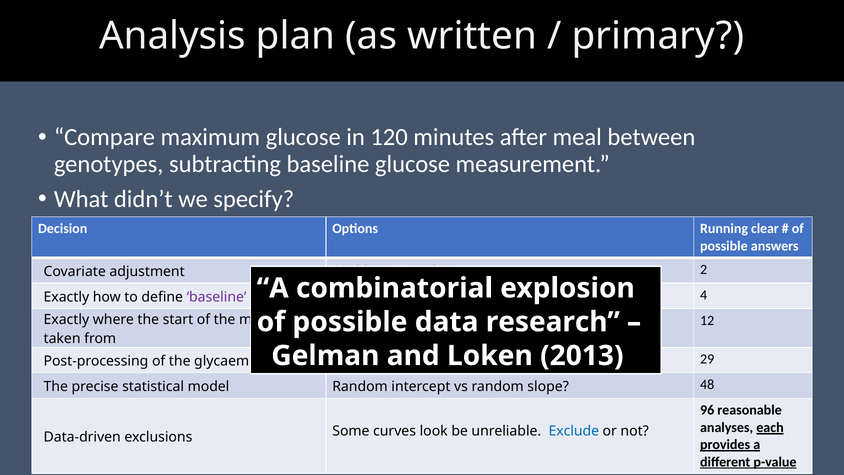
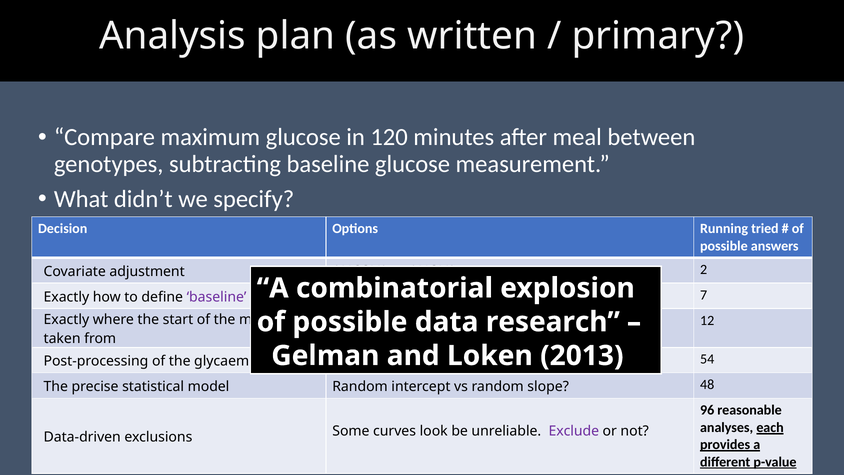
clear: clear -> tried
4: 4 -> 7
29: 29 -> 54
Exclude colour: blue -> purple
